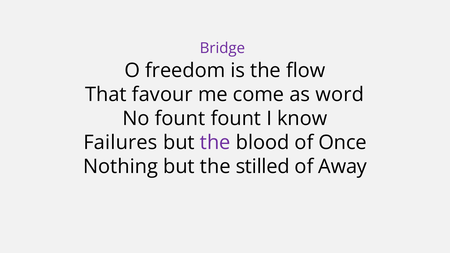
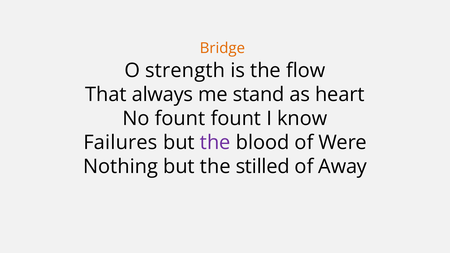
Bridge colour: purple -> orange
freedom: freedom -> strength
favour: favour -> always
come: come -> stand
word: word -> heart
Once: Once -> Were
